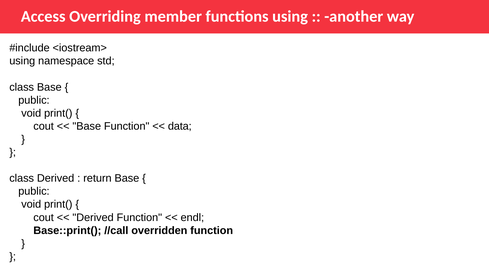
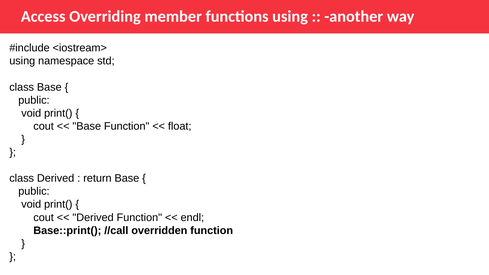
data: data -> float
